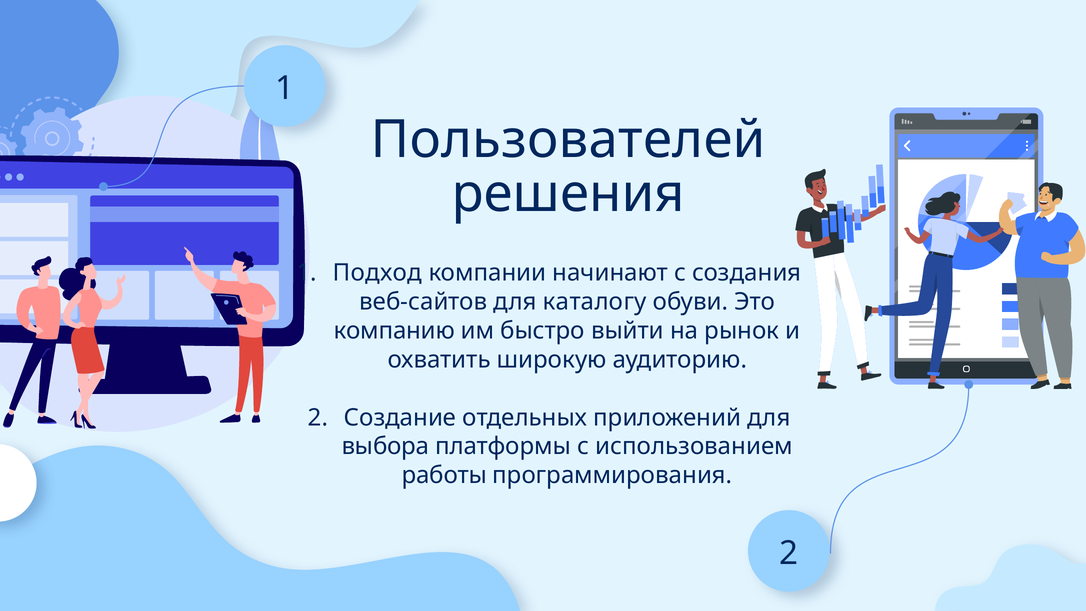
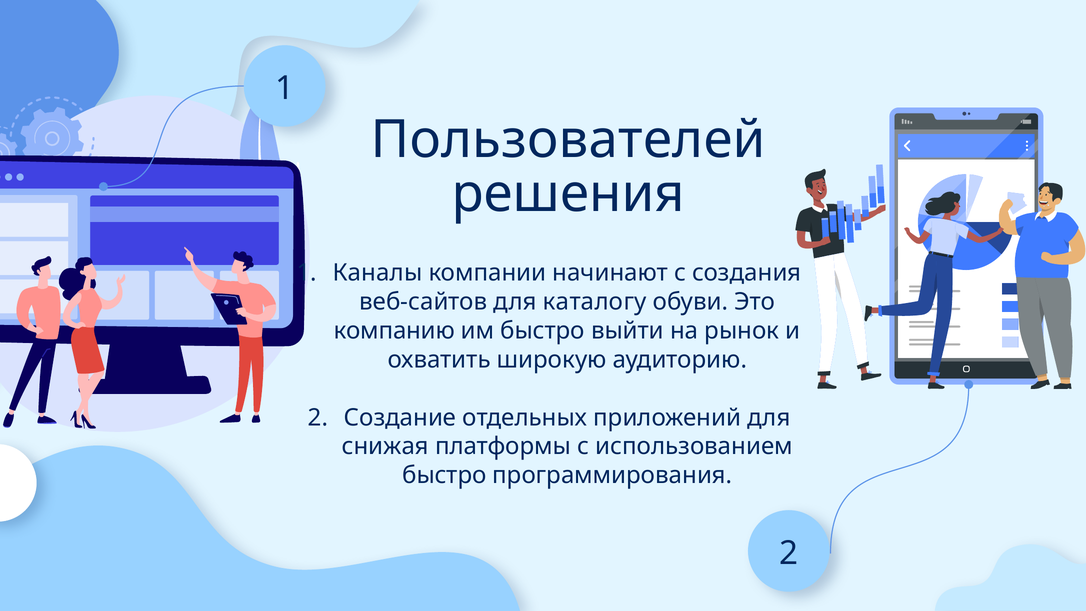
Подход: Подход -> Каналы
выбора: выбора -> снижая
работы at (444, 475): работы -> быстро
